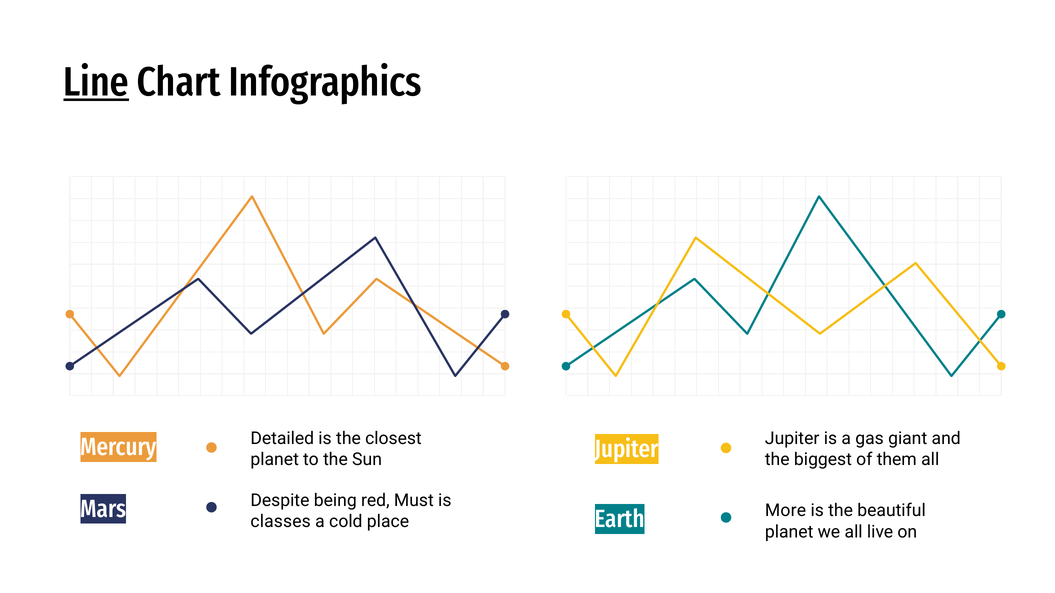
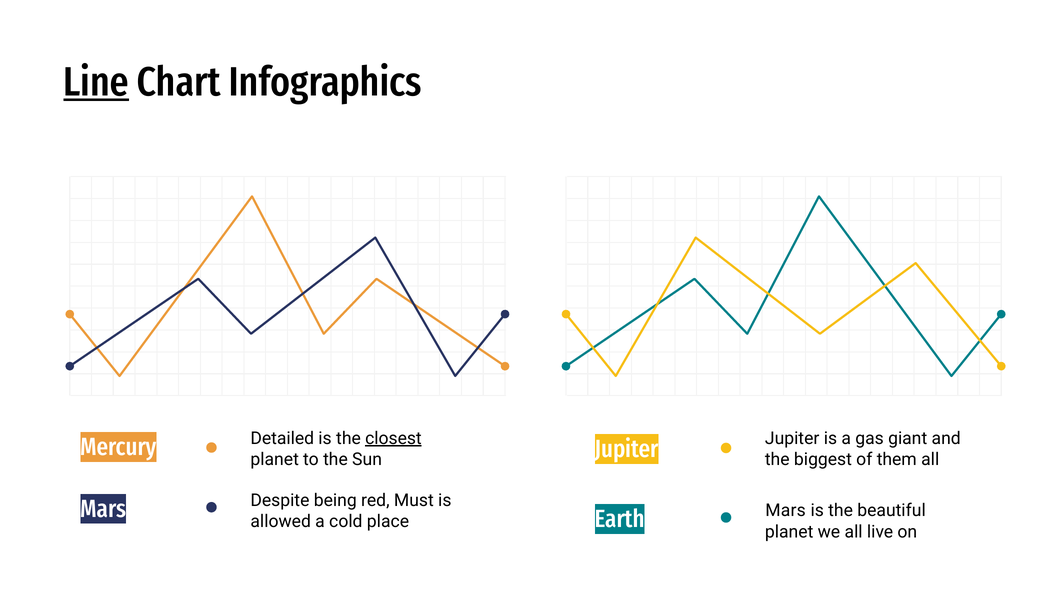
closest underline: none -> present
Mars More: More -> Mars
classes: classes -> allowed
